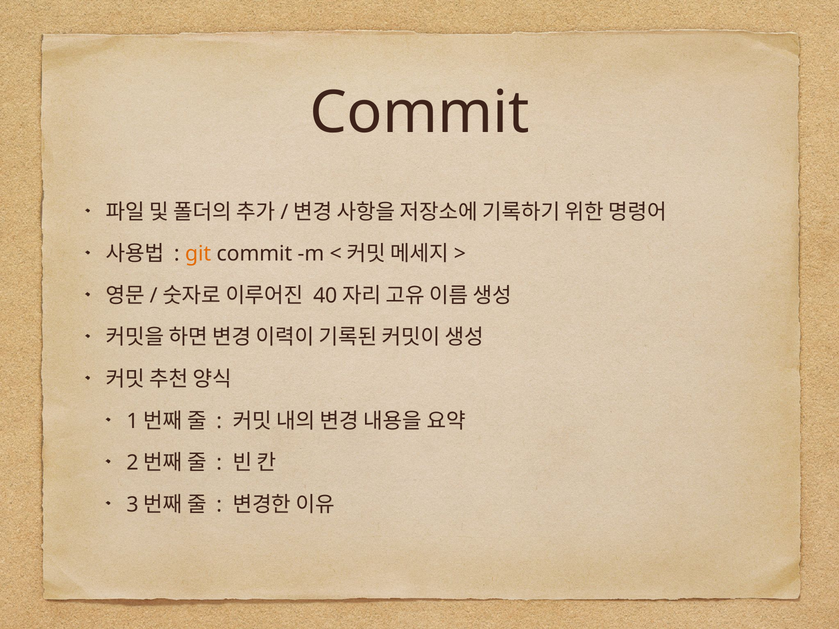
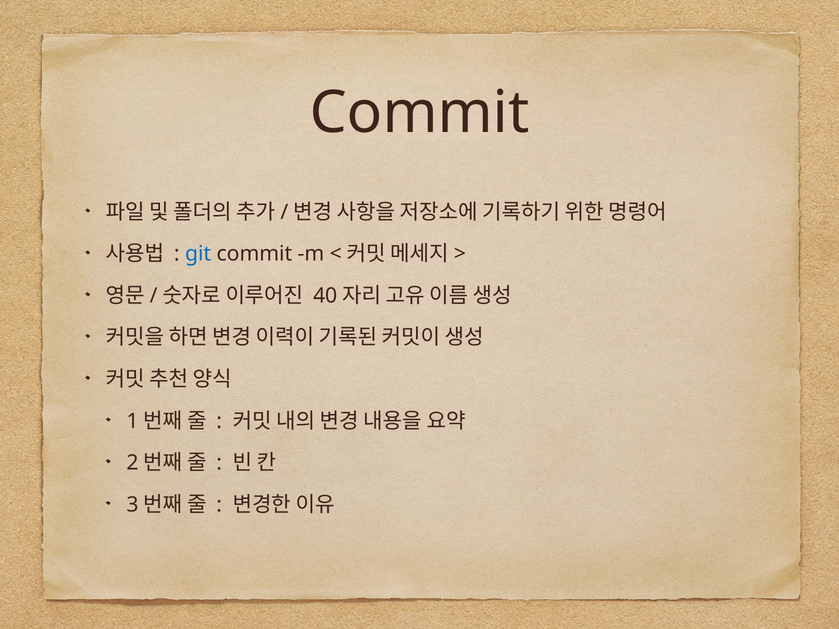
git colour: orange -> blue
